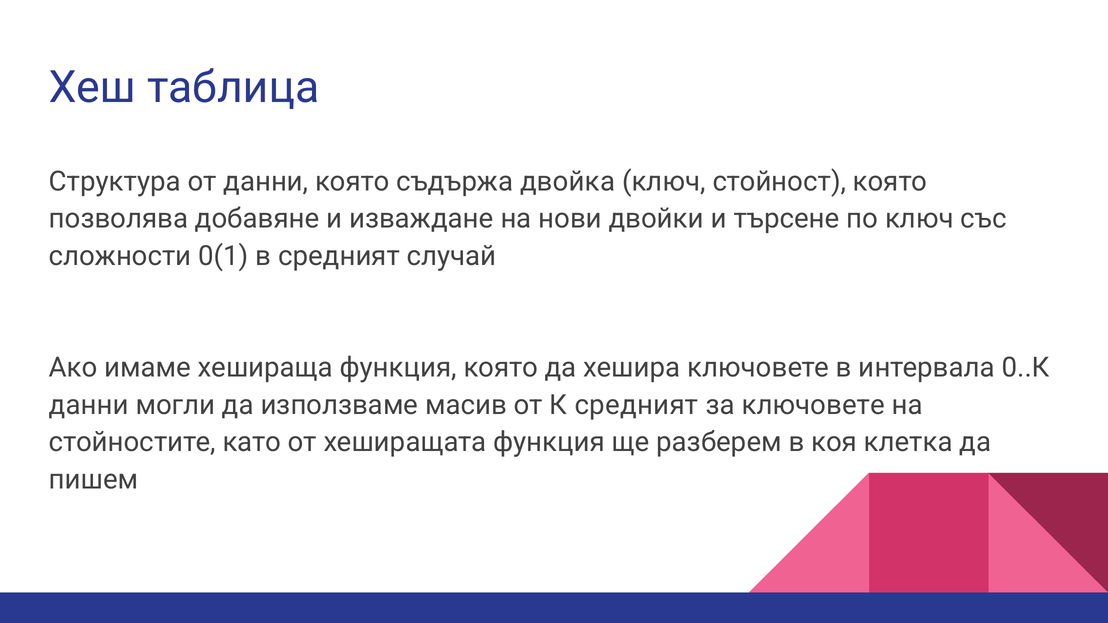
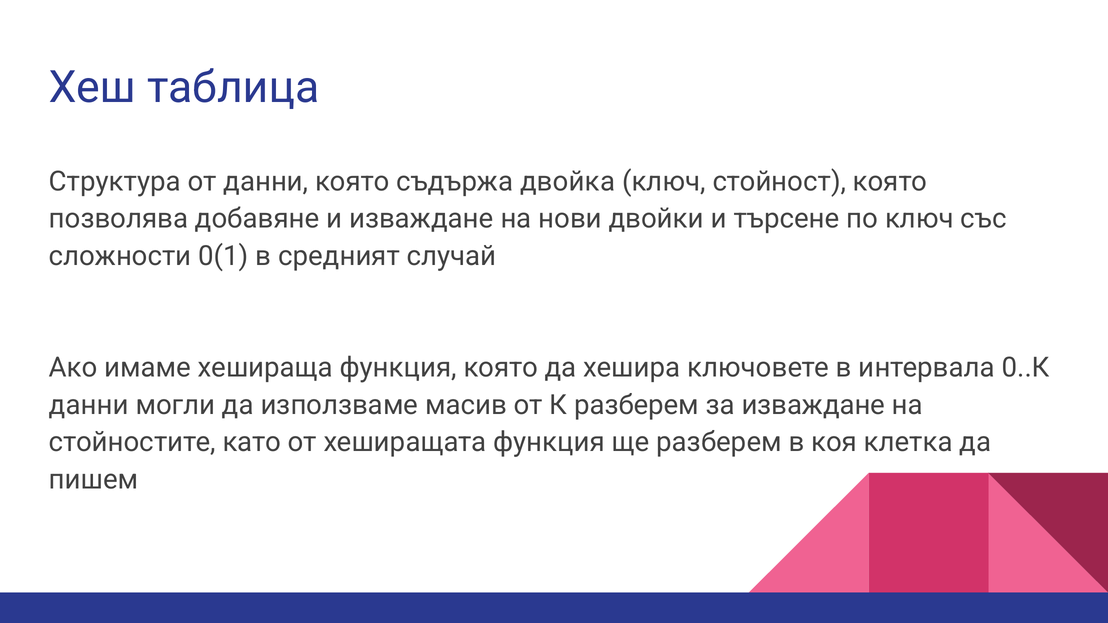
К средният: средният -> разберем
за ключовете: ключовете -> изваждане
